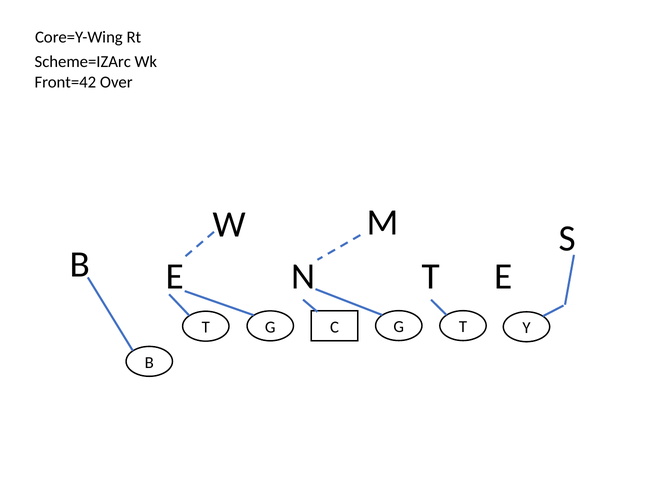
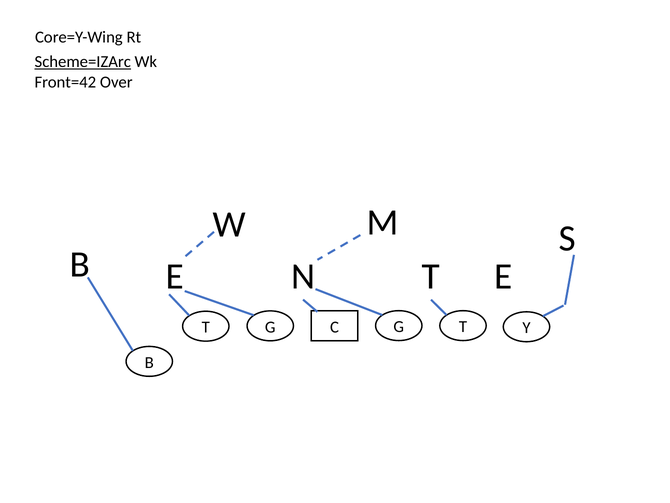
Scheme=IZArc underline: none -> present
